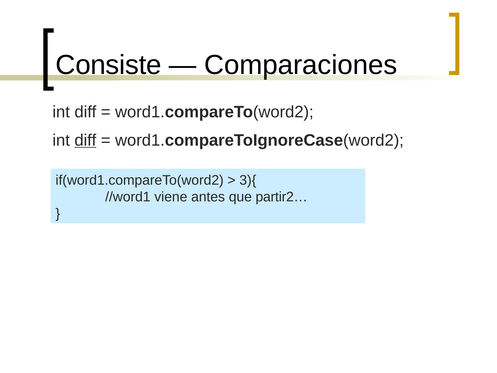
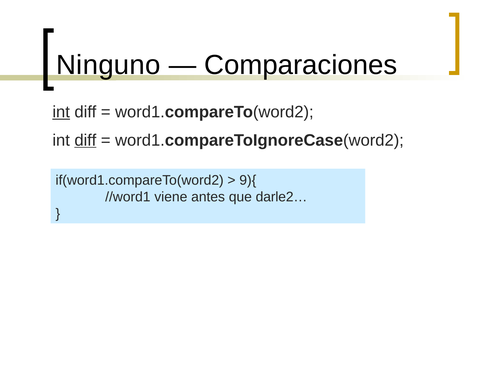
Consiste: Consiste -> Ninguno
int at (61, 112) underline: none -> present
3){: 3){ -> 9){
partir2…: partir2… -> darle2…
